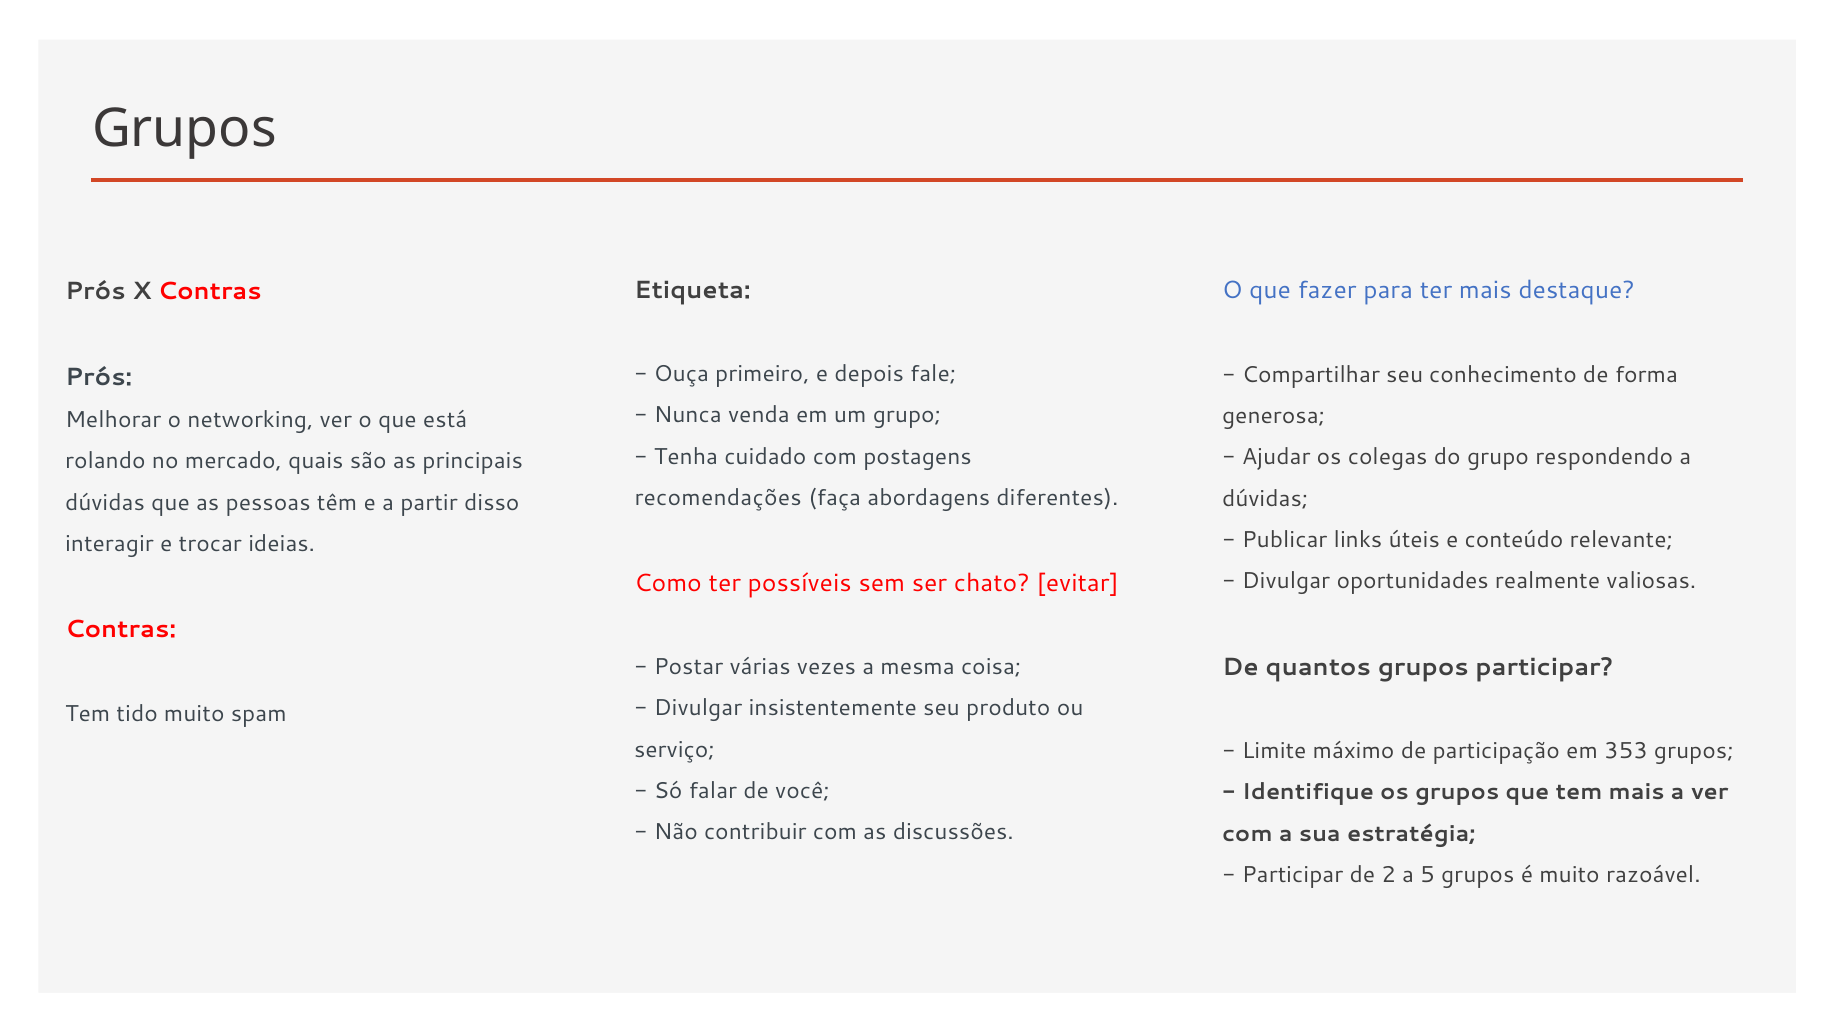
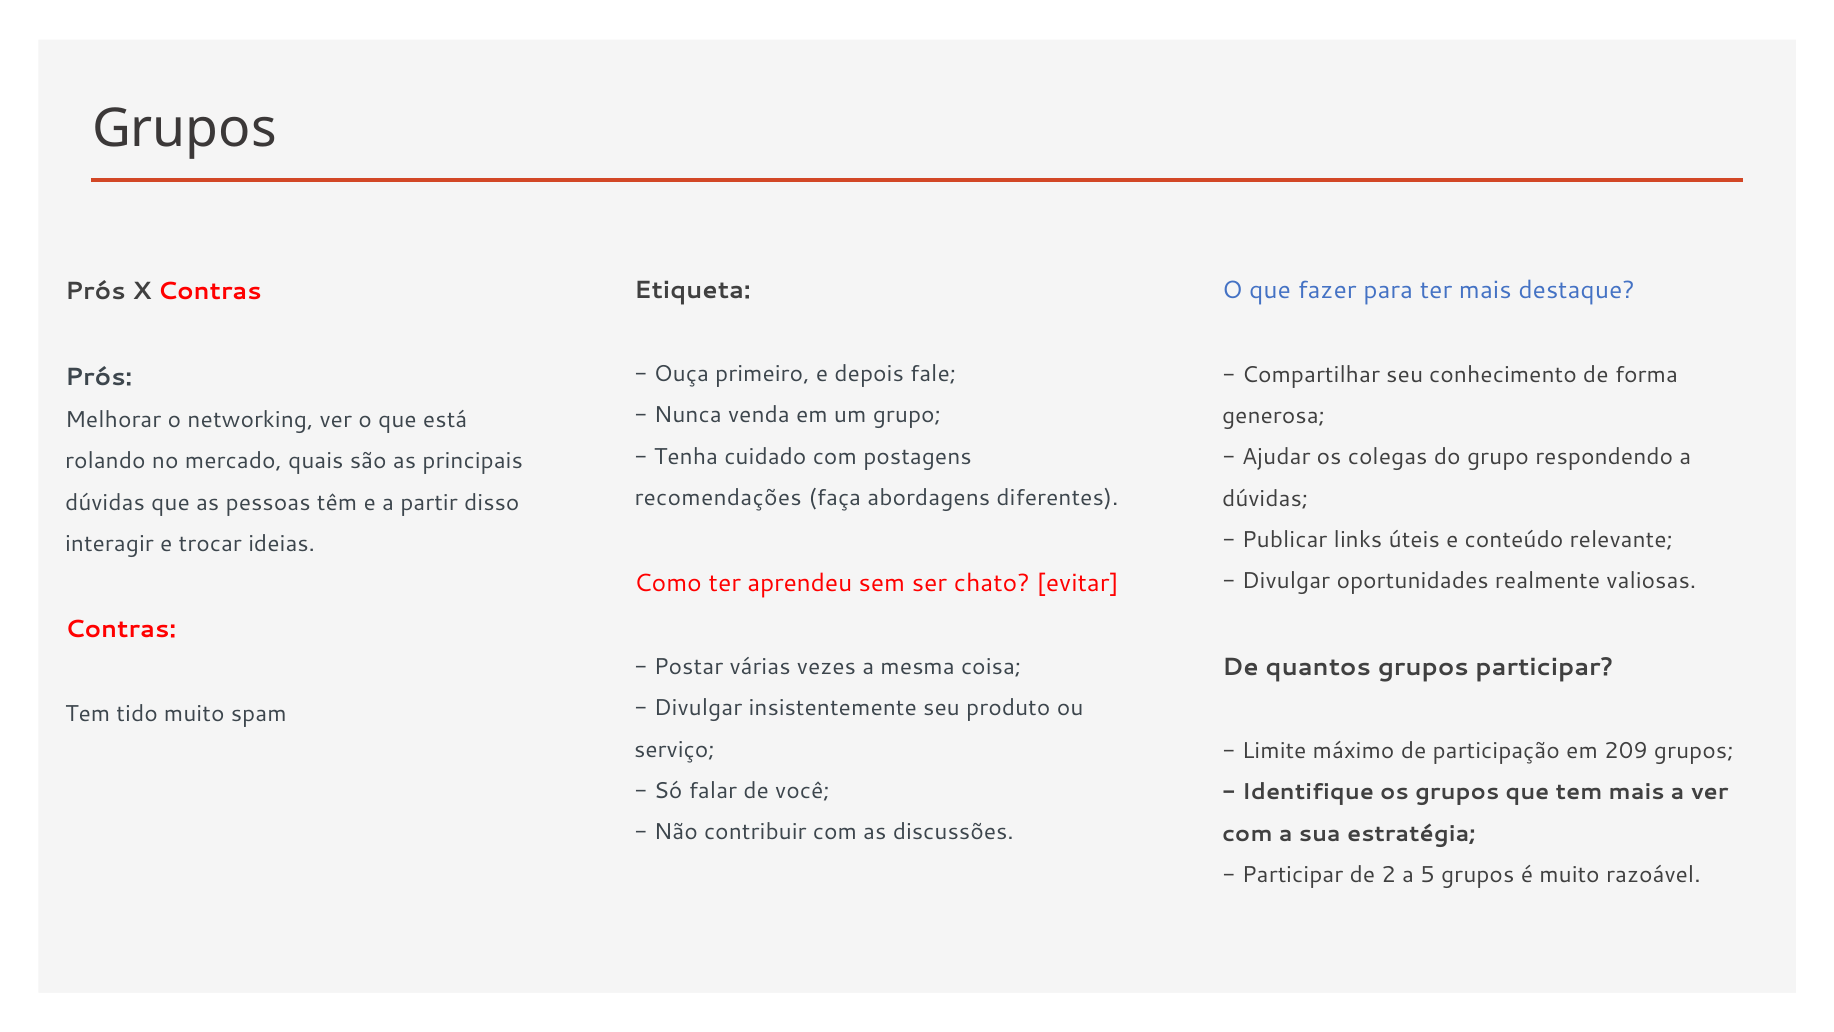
possíveis: possíveis -> aprendeu
353: 353 -> 209
